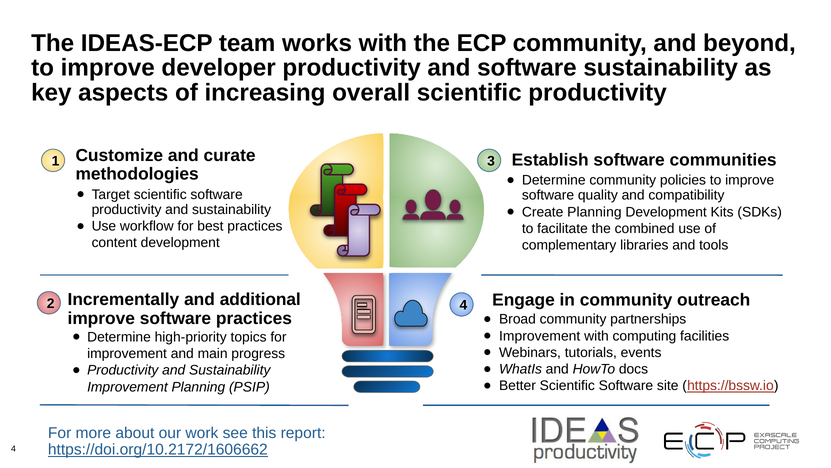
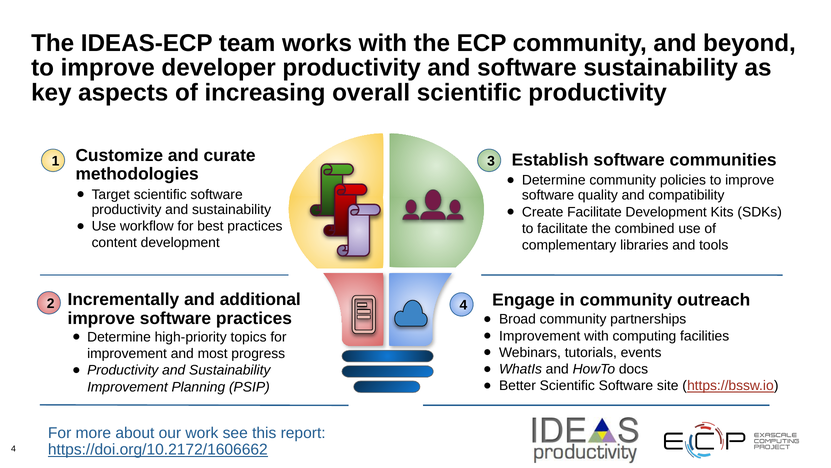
Create Planning: Planning -> Facilitate
main: main -> most
